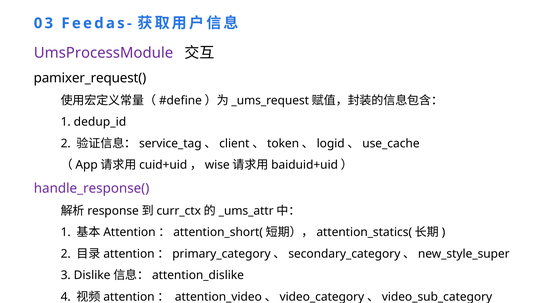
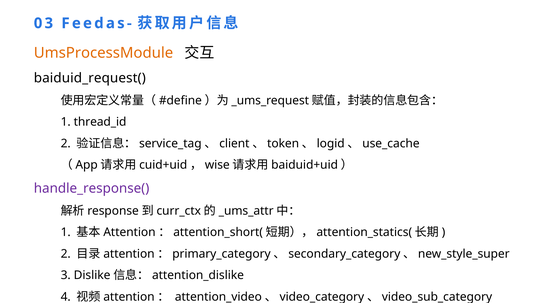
UmsProcessModule colour: purple -> orange
pamixer_request(: pamixer_request( -> baiduid_request(
dedup_id: dedup_id -> thread_id
